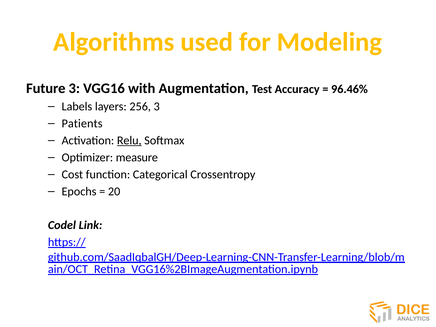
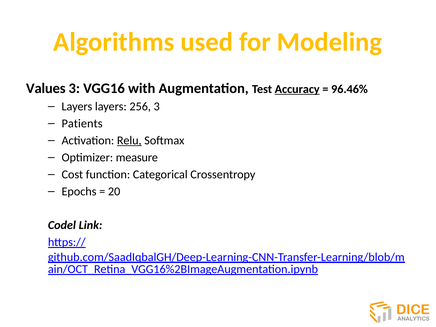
Future: Future -> Values
Accuracy underline: none -> present
Labels at (77, 106): Labels -> Layers
